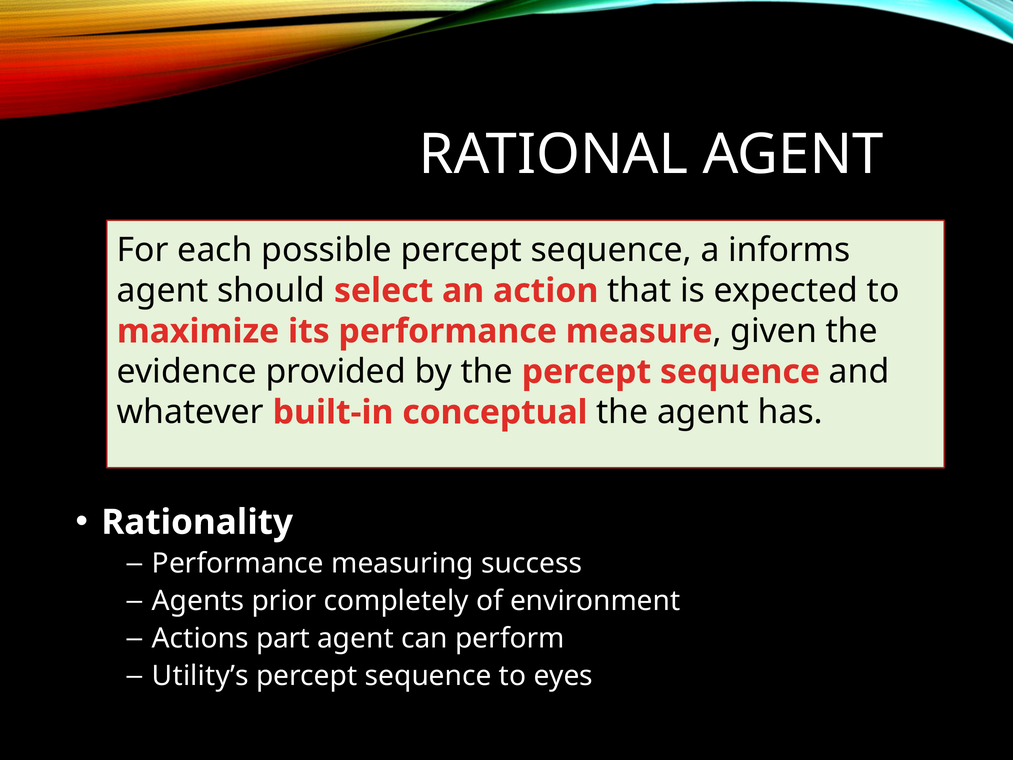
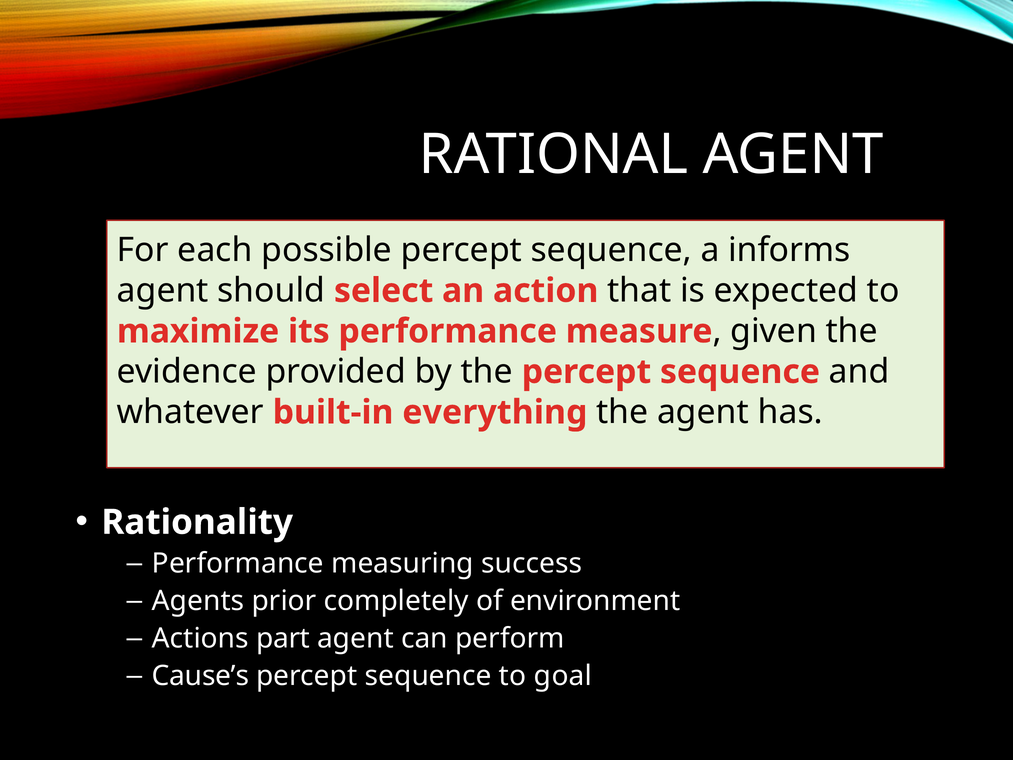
conceptual: conceptual -> everything
Utility’s: Utility’s -> Cause’s
eyes: eyes -> goal
